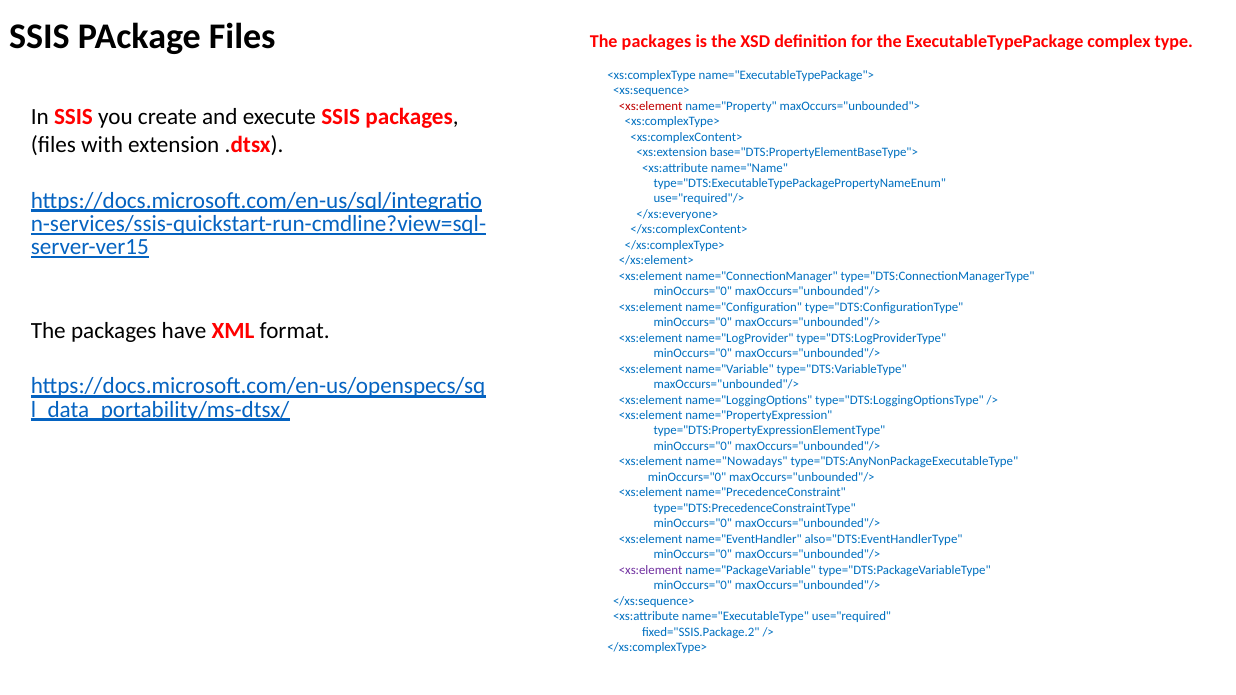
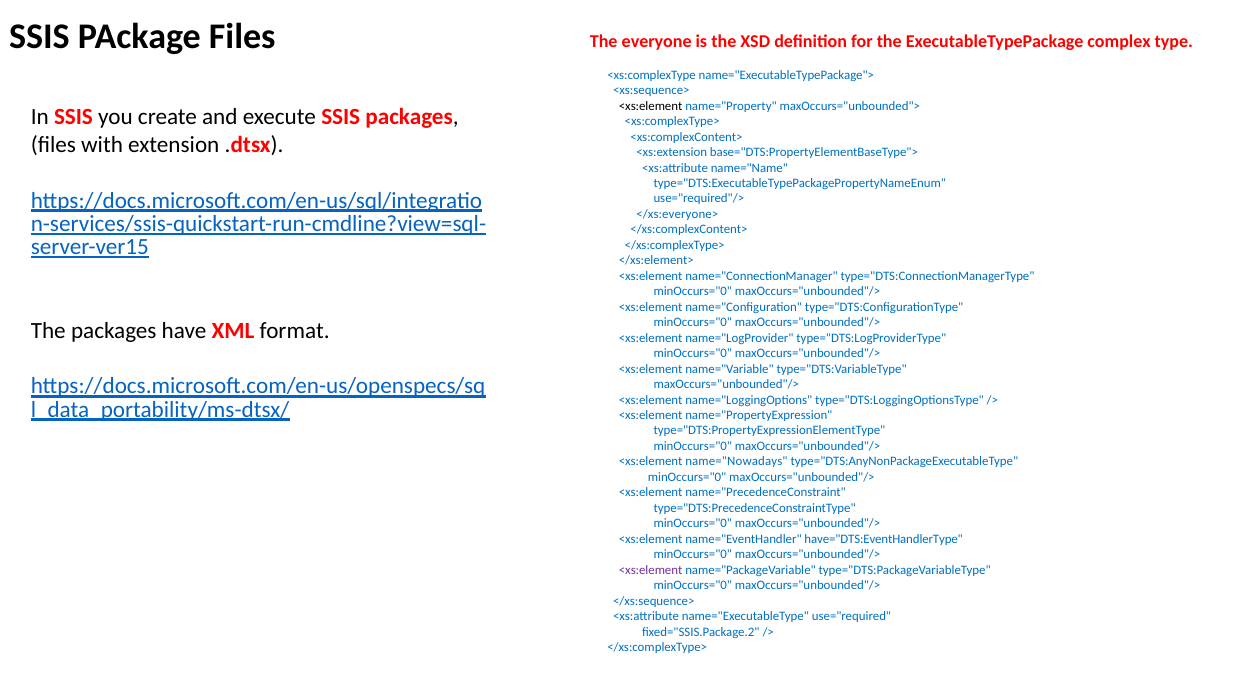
packages at (657, 41): packages -> everyone
<xs:element at (651, 106) colour: red -> black
also="DTS:EventHandlerType: also="DTS:EventHandlerType -> have="DTS:EventHandlerType
